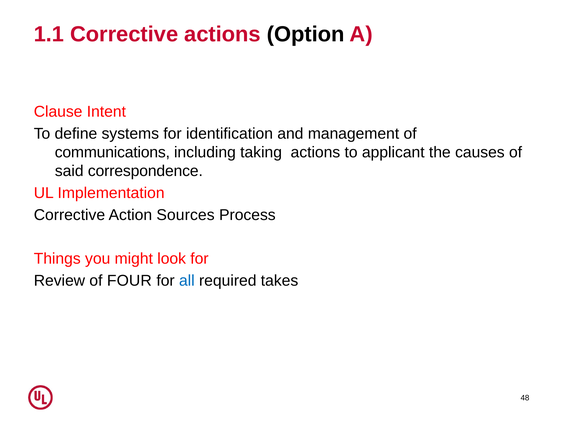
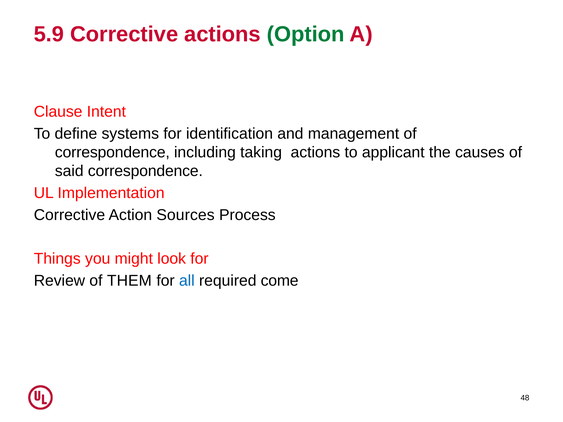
1.1: 1.1 -> 5.9
Option colour: black -> green
communications at (112, 152): communications -> correspondence
FOUR: FOUR -> THEM
takes: takes -> come
